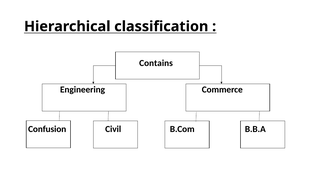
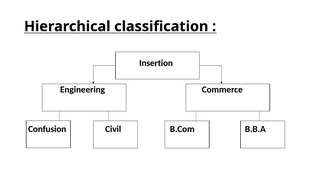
Contains: Contains -> Insertion
